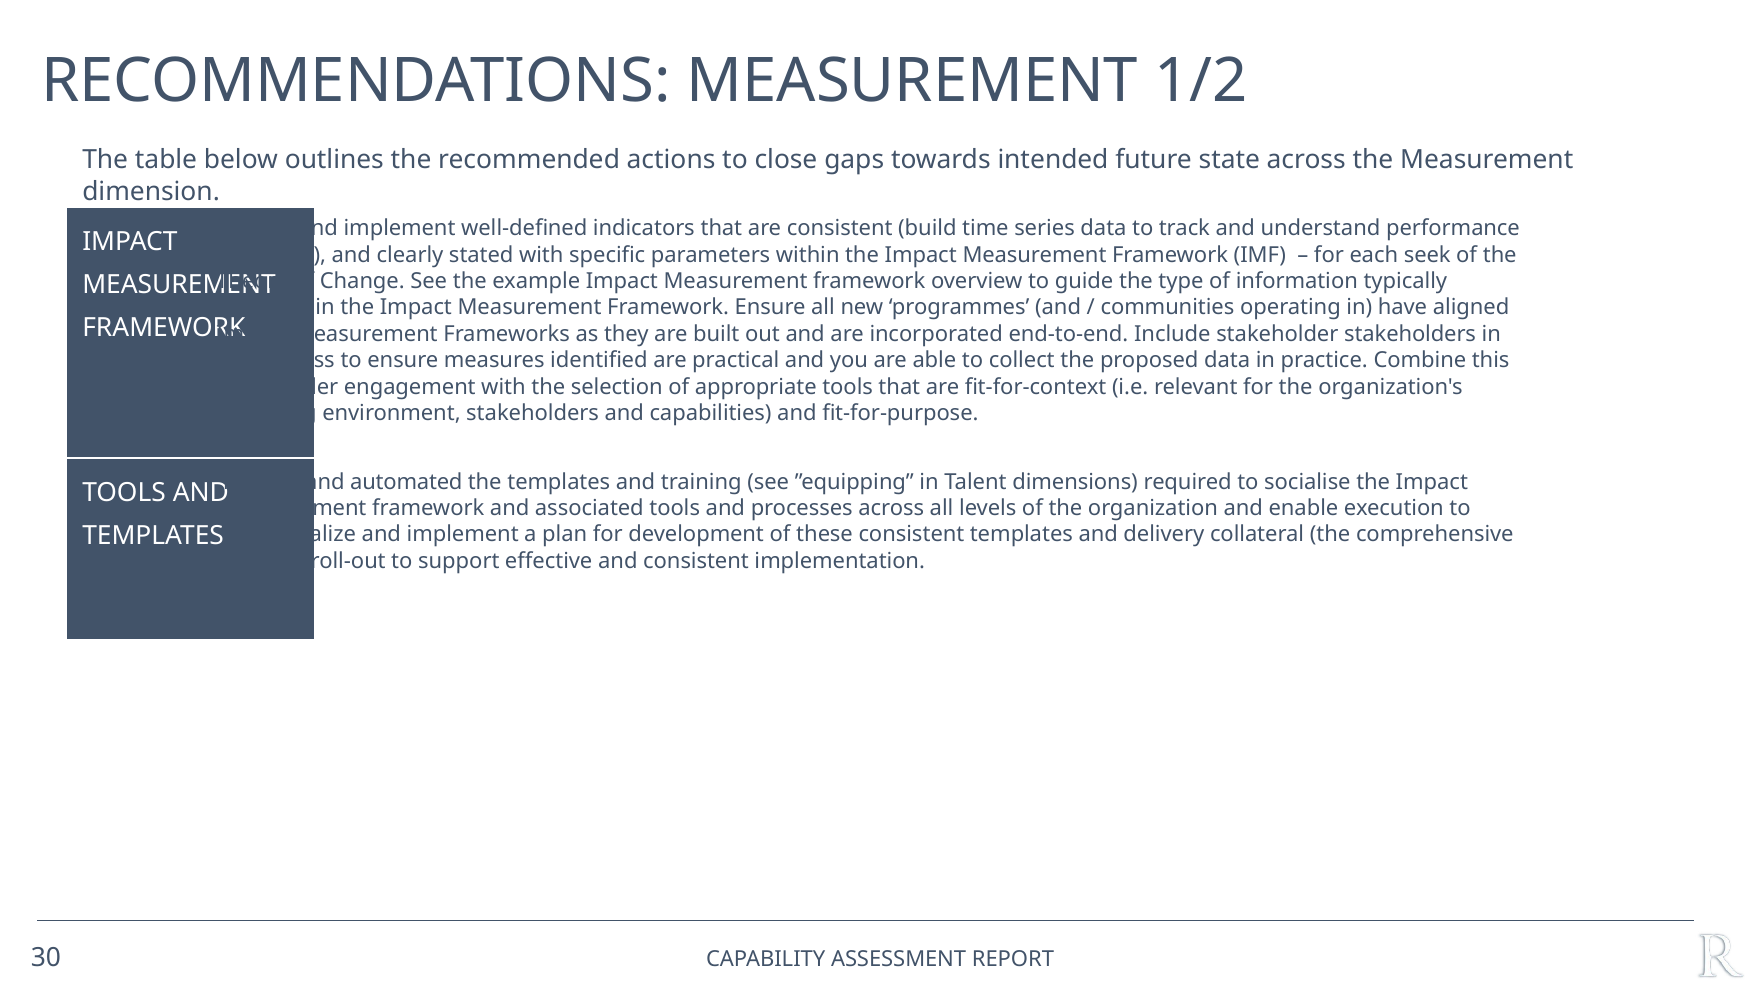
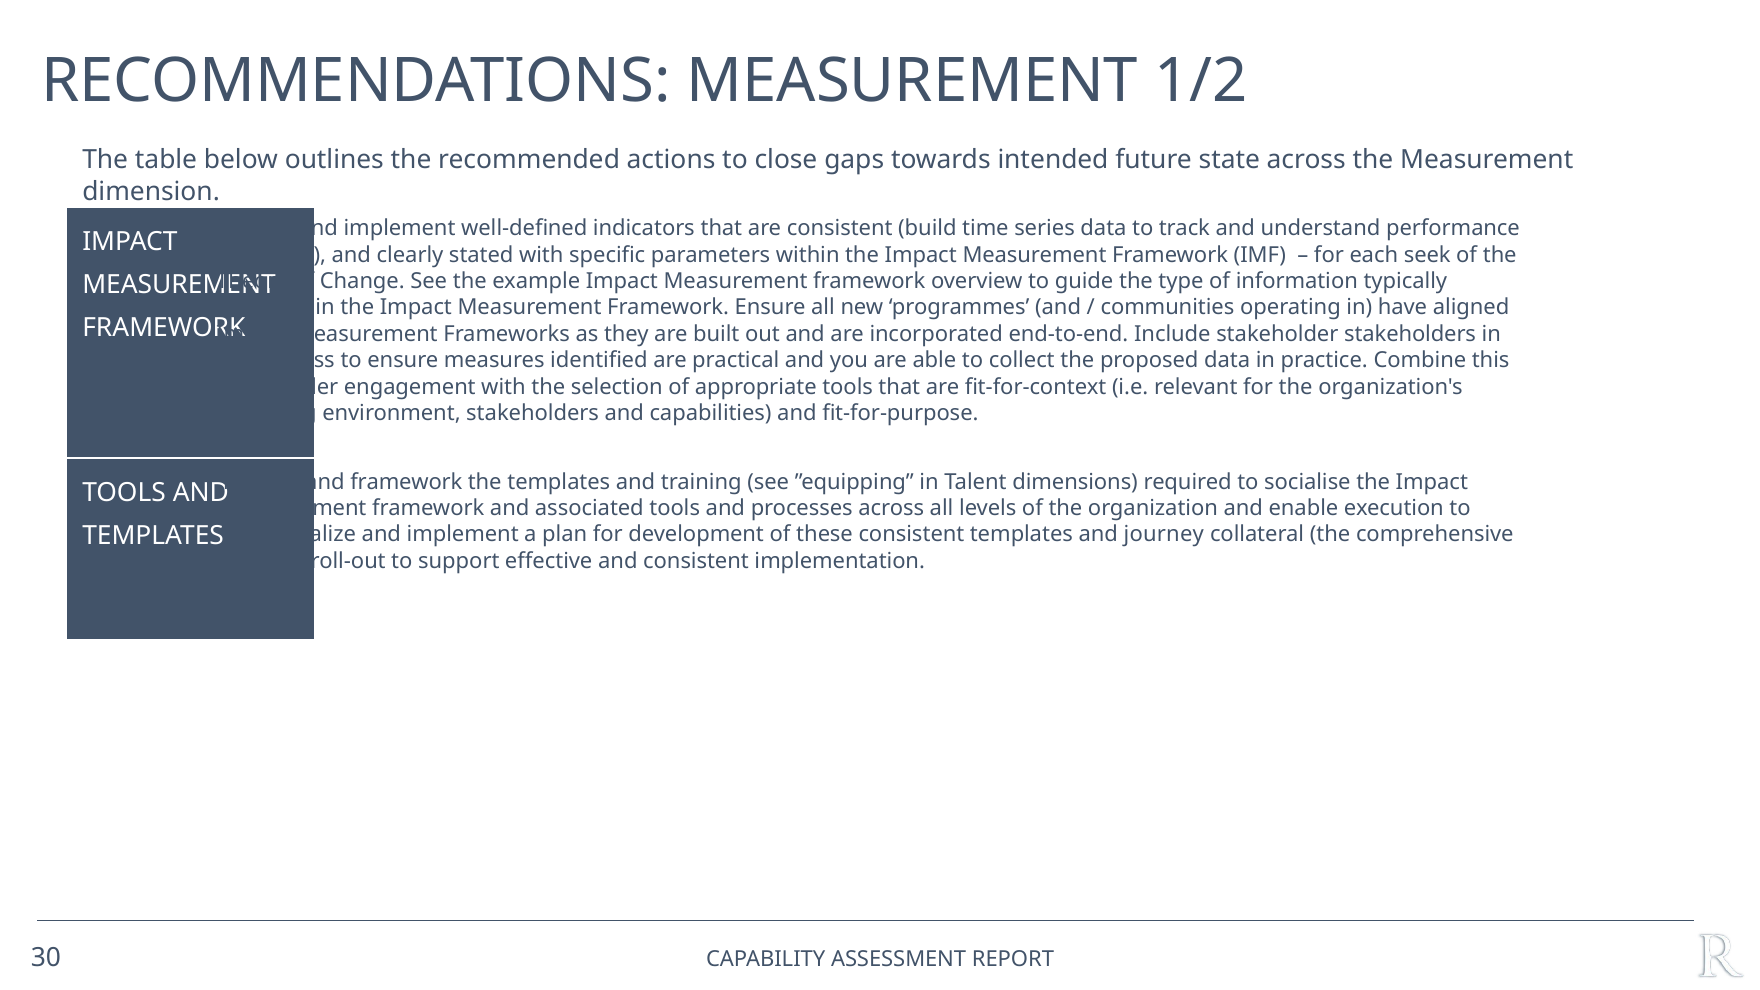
and automated: automated -> framework
delivery: delivery -> journey
